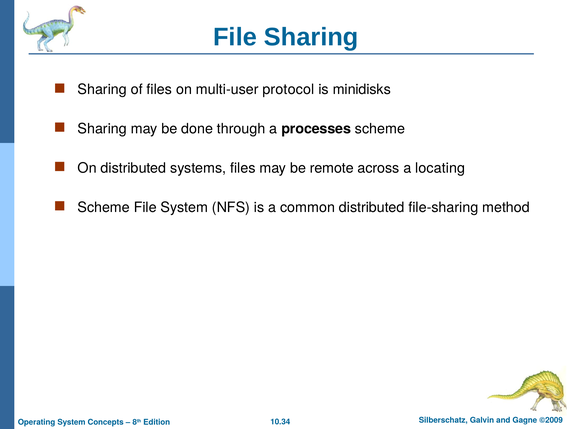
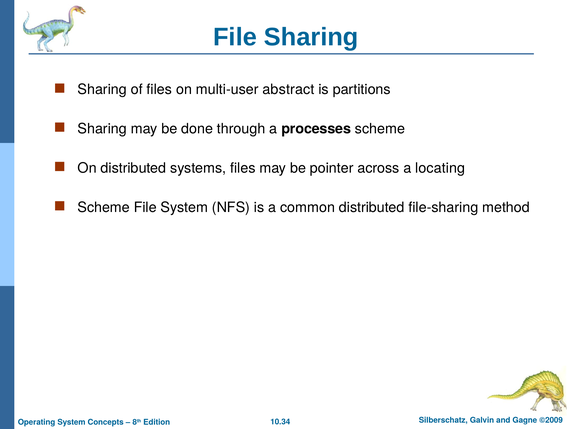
protocol: protocol -> abstract
minidisks: minidisks -> partitions
remote: remote -> pointer
